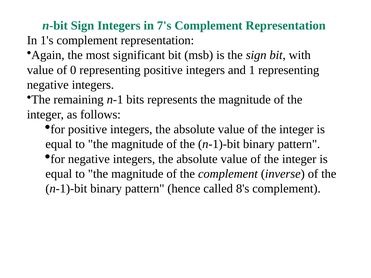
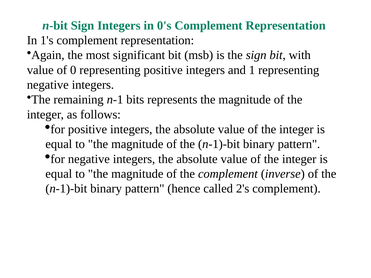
7's: 7's -> 0's
8's: 8's -> 2's
